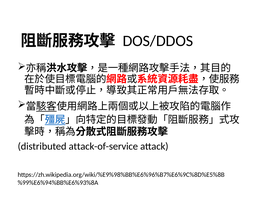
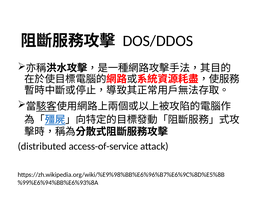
attack-of-service: attack-of-service -> access-of-service
